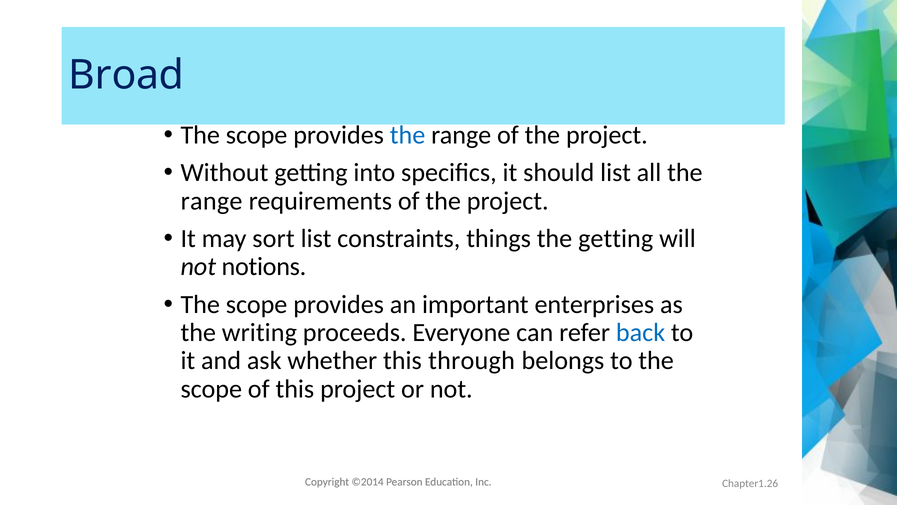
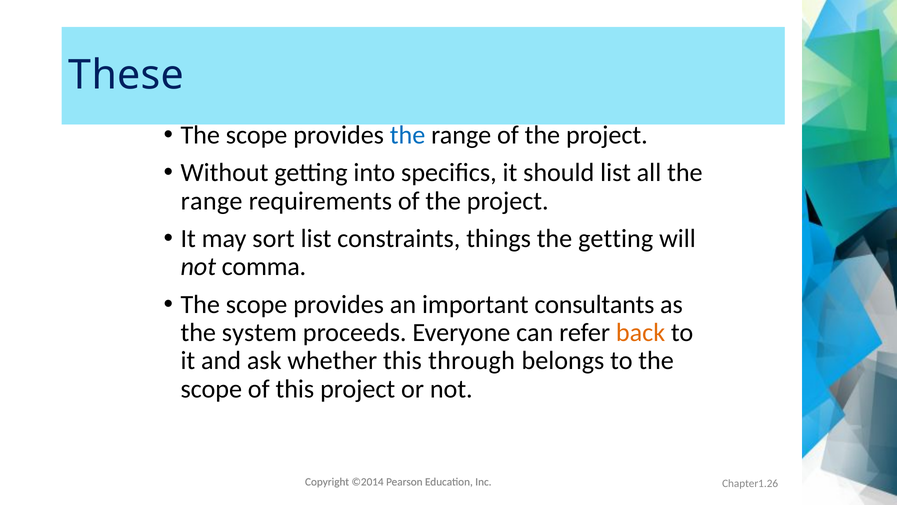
Broad: Broad -> These
notions: notions -> comma
enterprises: enterprises -> consultants
writing: writing -> system
back colour: blue -> orange
